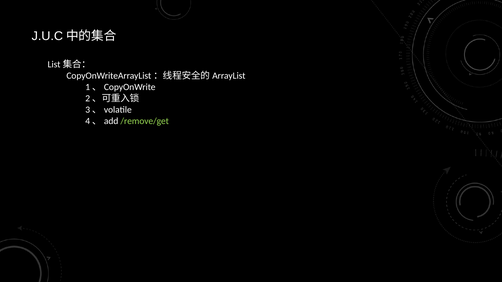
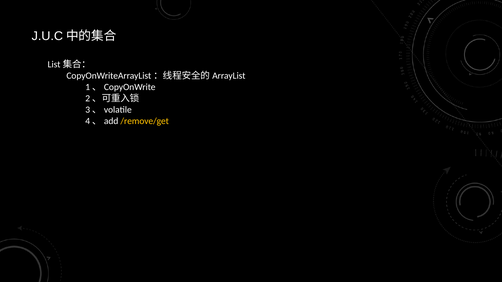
/remove/get colour: light green -> yellow
